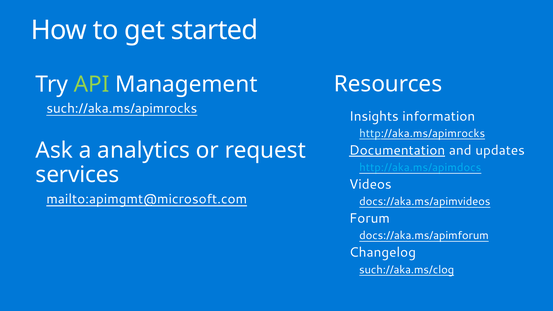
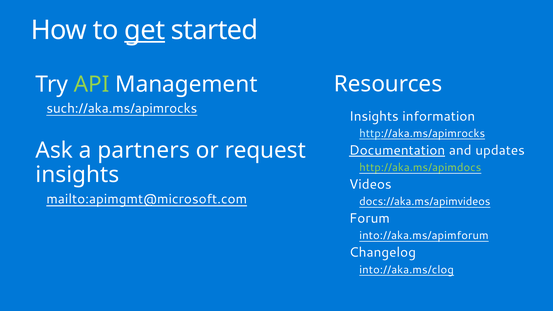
get underline: none -> present
analytics: analytics -> partners
http://aka.ms/apimdocs colour: light blue -> light green
services at (77, 175): services -> insights
docs://aka.ms/apimforum: docs://aka.ms/apimforum -> into://aka.ms/apimforum
such://aka.ms/clog: such://aka.ms/clog -> into://aka.ms/clog
